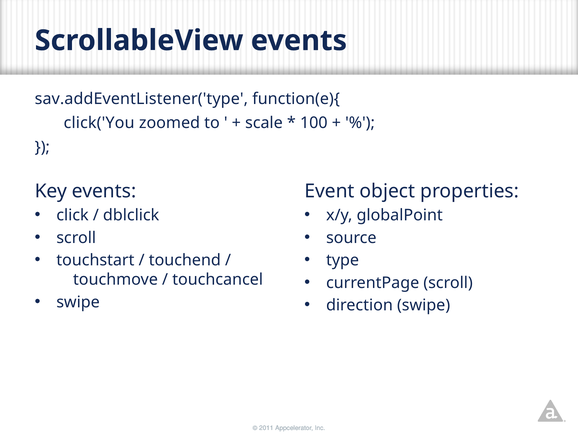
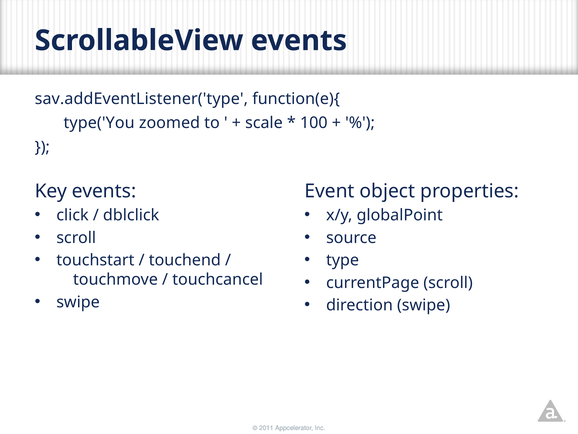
click('You: click('You -> type('You
